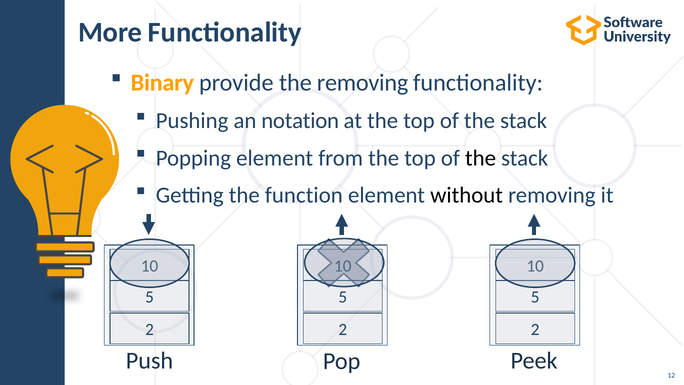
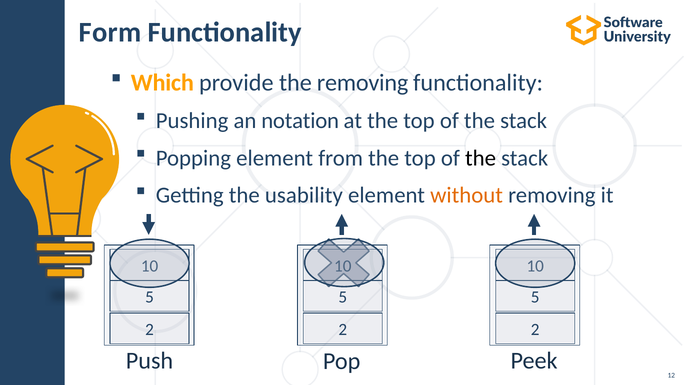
More: More -> Form
Binary: Binary -> Which
function: function -> usability
without colour: black -> orange
